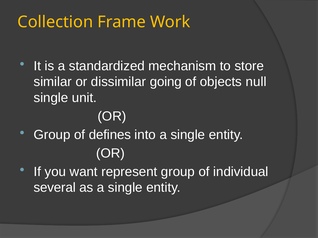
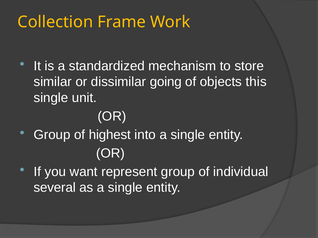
null: null -> this
defines: defines -> highest
